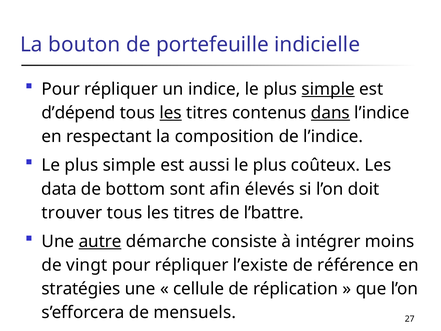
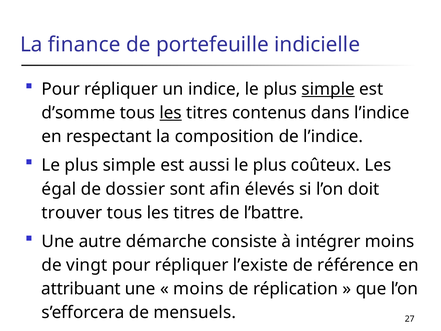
bouton: bouton -> finance
d’dépend: d’dépend -> d’somme
dans underline: present -> none
data: data -> égal
bottom: bottom -> dossier
autre underline: present -> none
stratégies: stratégies -> attribuant
cellule at (199, 289): cellule -> moins
